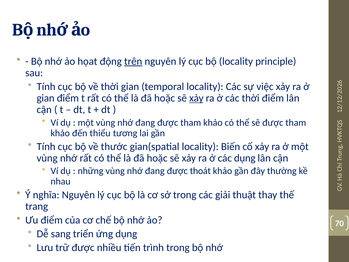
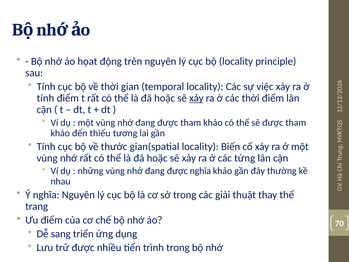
trên underline: present -> none
gian at (46, 98): gian -> tính
các dụng: dụng -> từng
được thoát: thoát -> nghĩa
